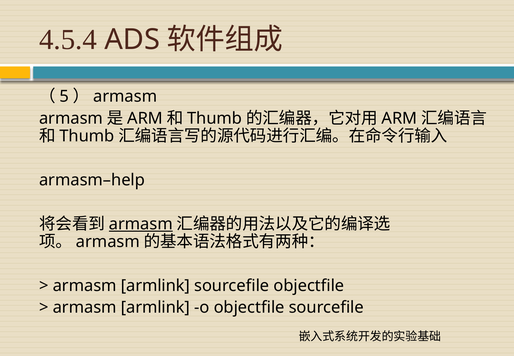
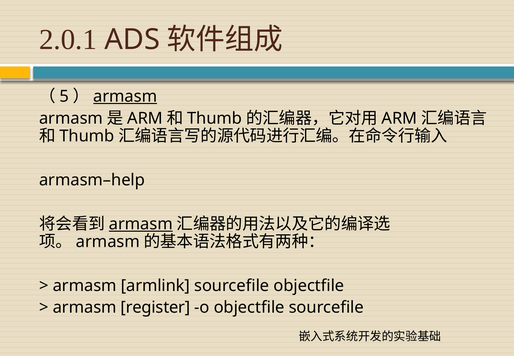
4.5.4: 4.5.4 -> 2.0.1
armasm at (125, 96) underline: none -> present
armlink at (155, 307): armlink -> register
